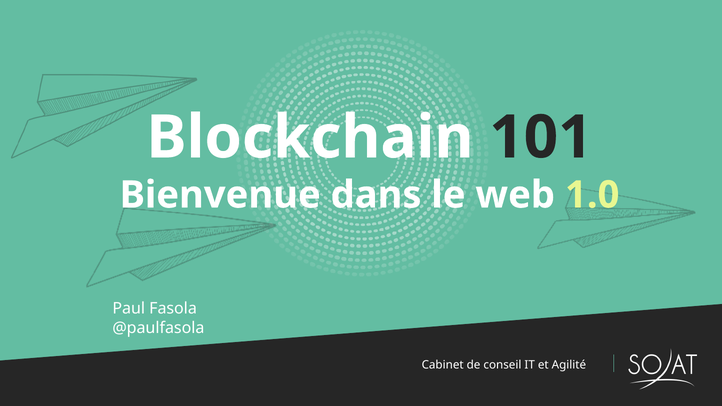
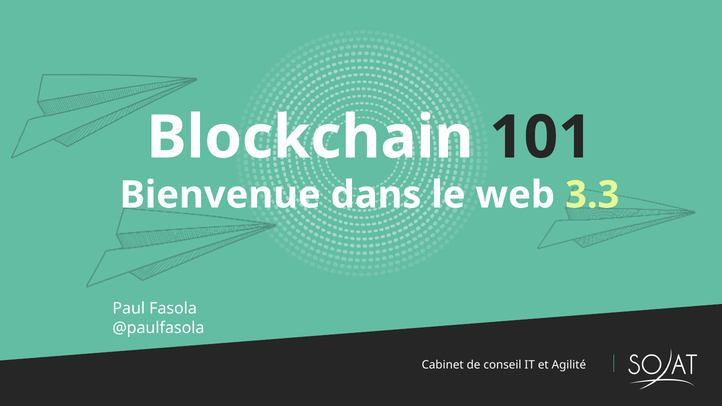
1.0: 1.0 -> 3.3
